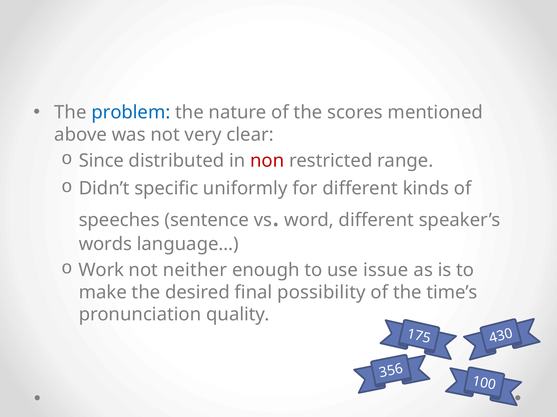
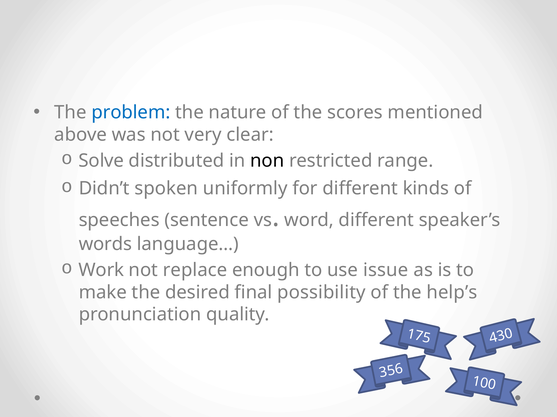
Since: Since -> Solve
non colour: red -> black
specific: specific -> spoken
neither: neither -> replace
time’s: time’s -> help’s
